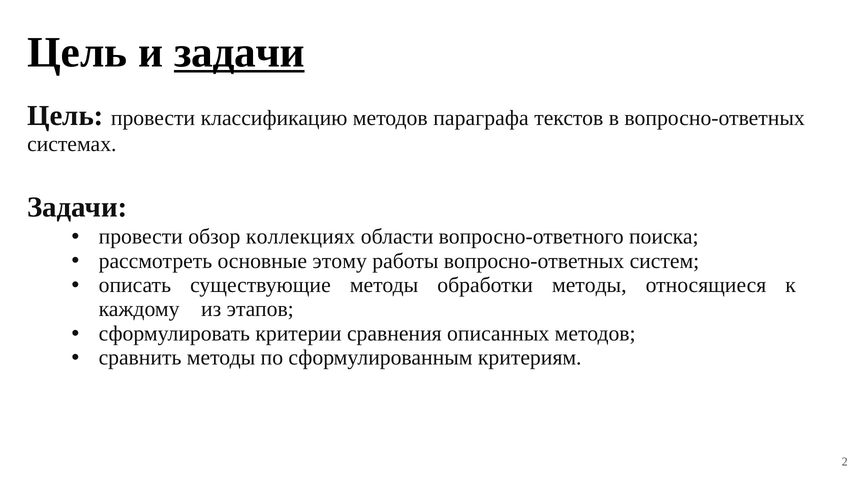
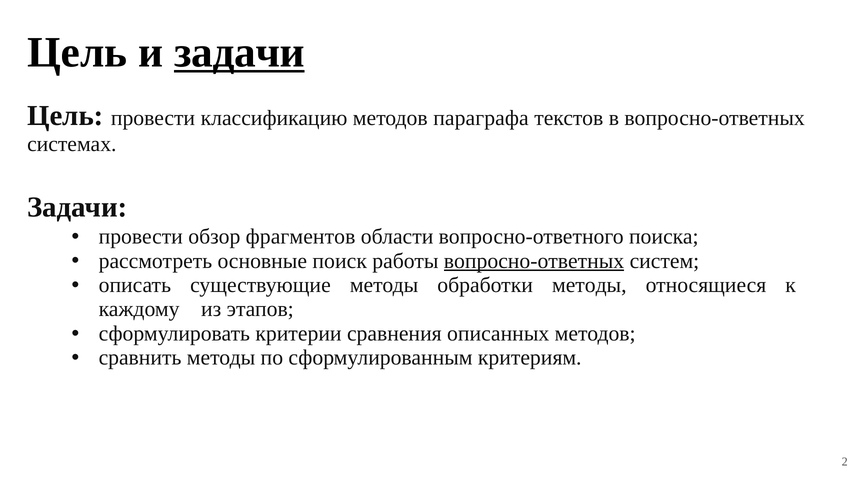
коллекциях: коллекциях -> фрагментов
этому: этому -> поиск
вопросно-ответных at (534, 261) underline: none -> present
